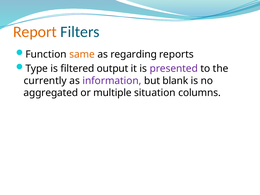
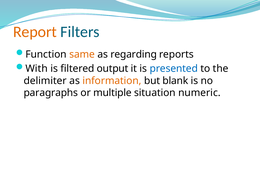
Type: Type -> With
presented colour: purple -> blue
currently: currently -> delimiter
information colour: purple -> orange
aggregated: aggregated -> paragraphs
columns: columns -> numeric
